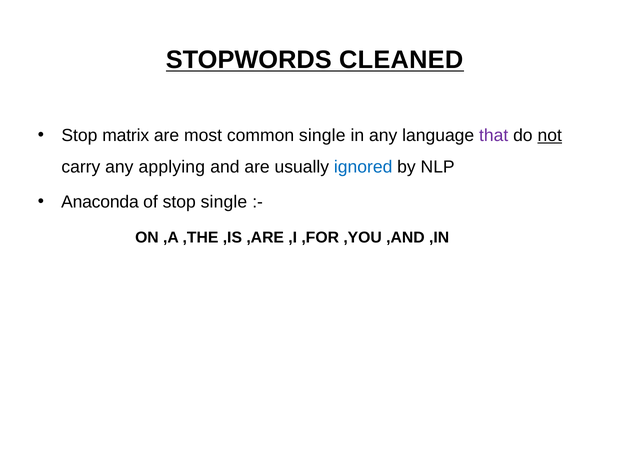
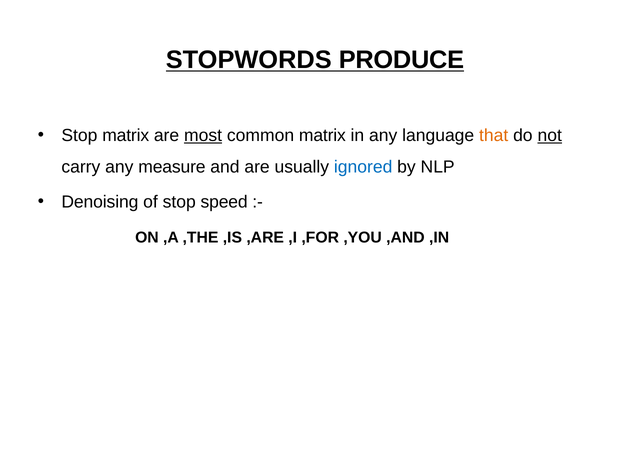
CLEANED: CLEANED -> PRODUCE
most underline: none -> present
common single: single -> matrix
that colour: purple -> orange
applying: applying -> measure
Anaconda: Anaconda -> Denoising
stop single: single -> speed
